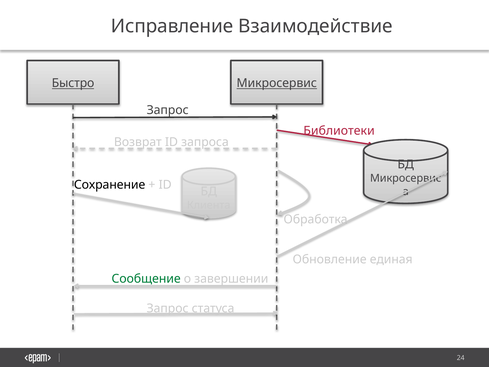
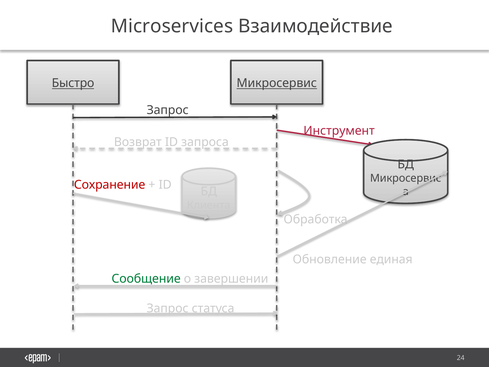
Исправление: Исправление -> Microservices
Библиотеки: Библиотеки -> Инструмент
Сохранение colour: black -> red
